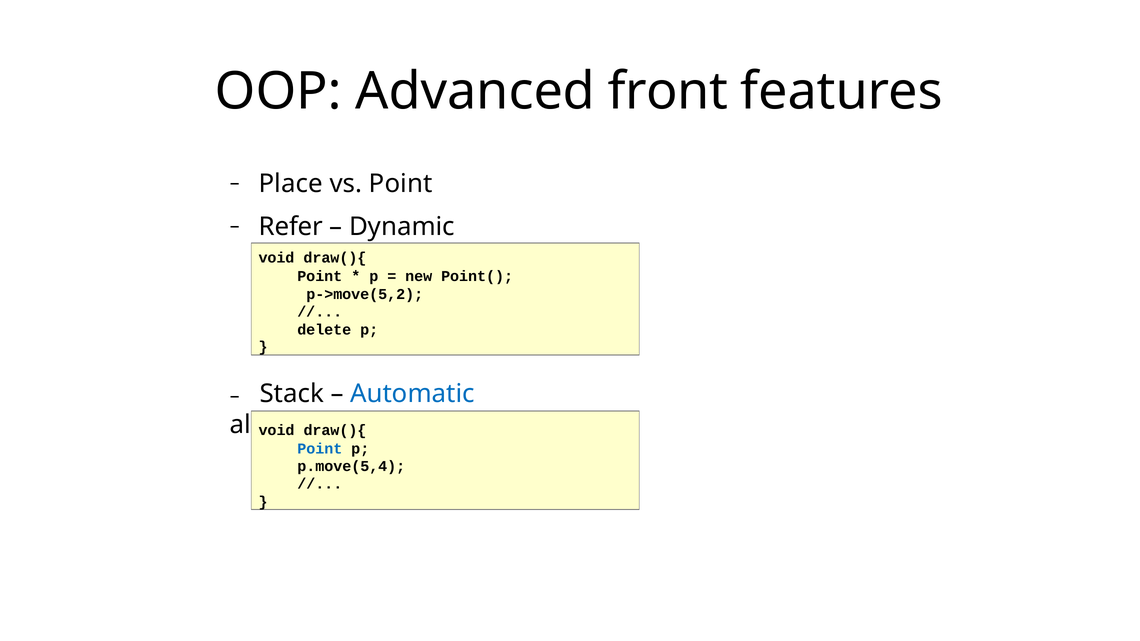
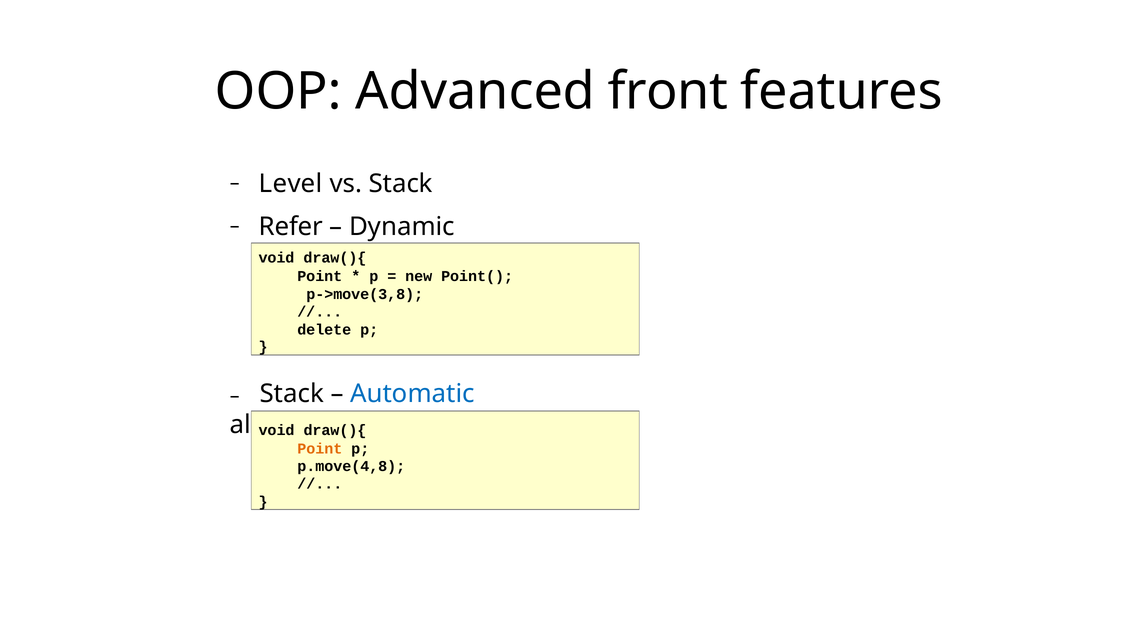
Place: Place -> Level
vs Point: Point -> Stack
p->move(5,2: p->move(5,2 -> p->move(3,8
Point at (320, 449) colour: blue -> orange
p.move(5,4: p.move(5,4 -> p.move(4,8
